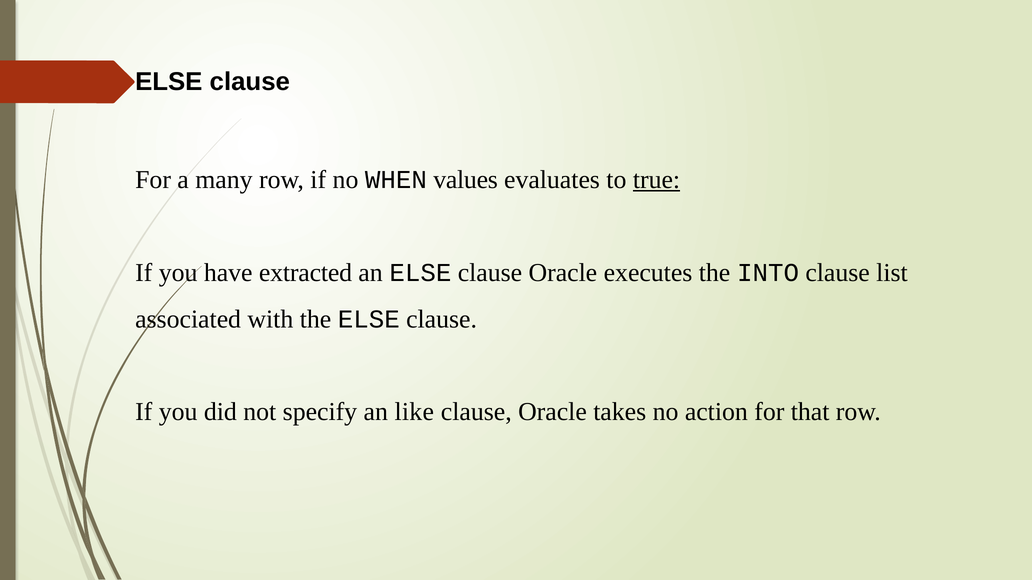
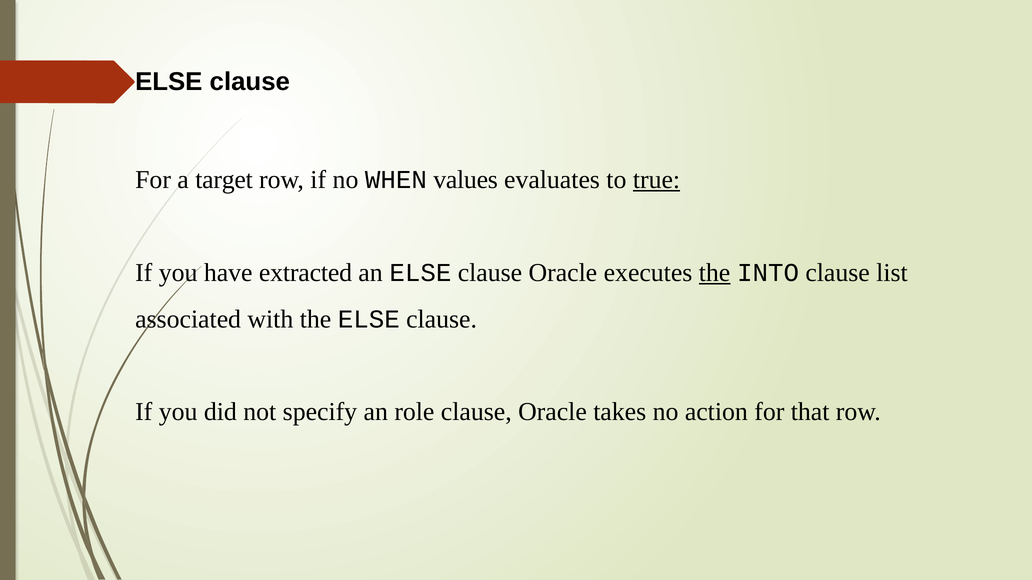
many: many -> target
the at (715, 273) underline: none -> present
like: like -> role
